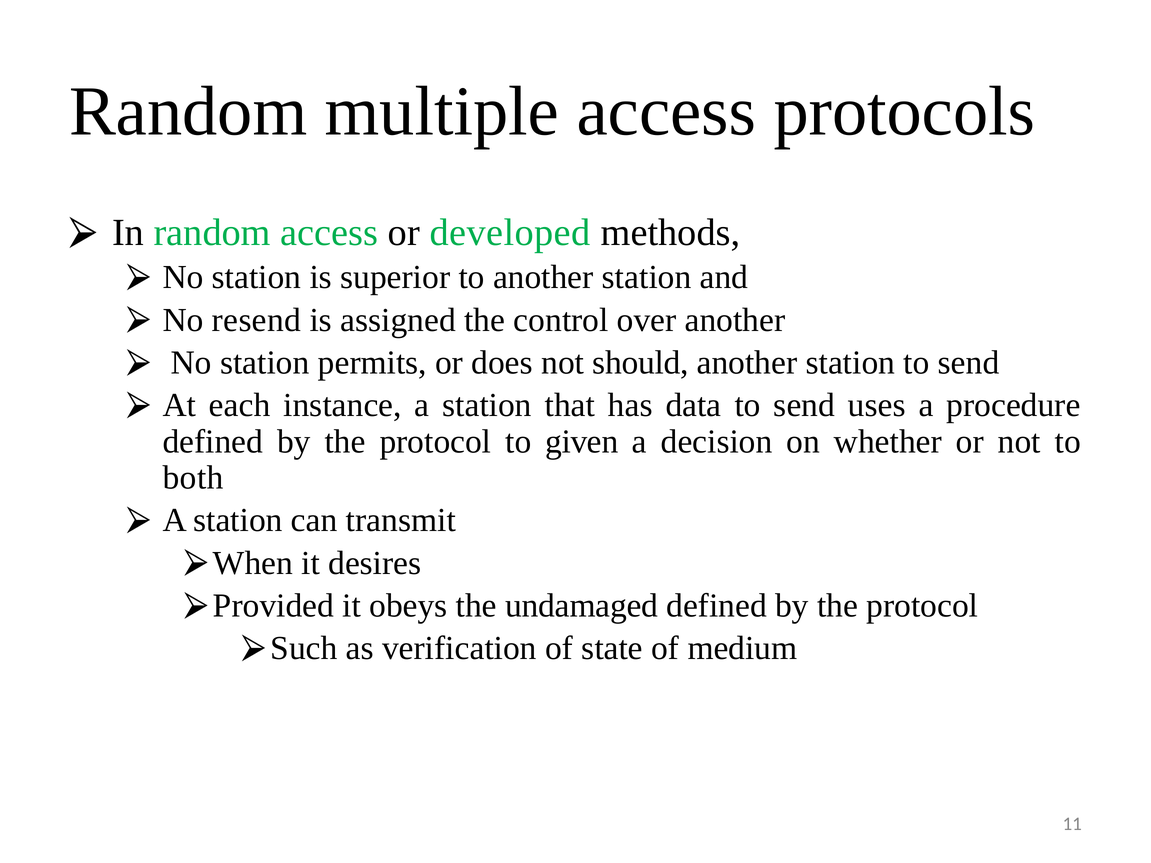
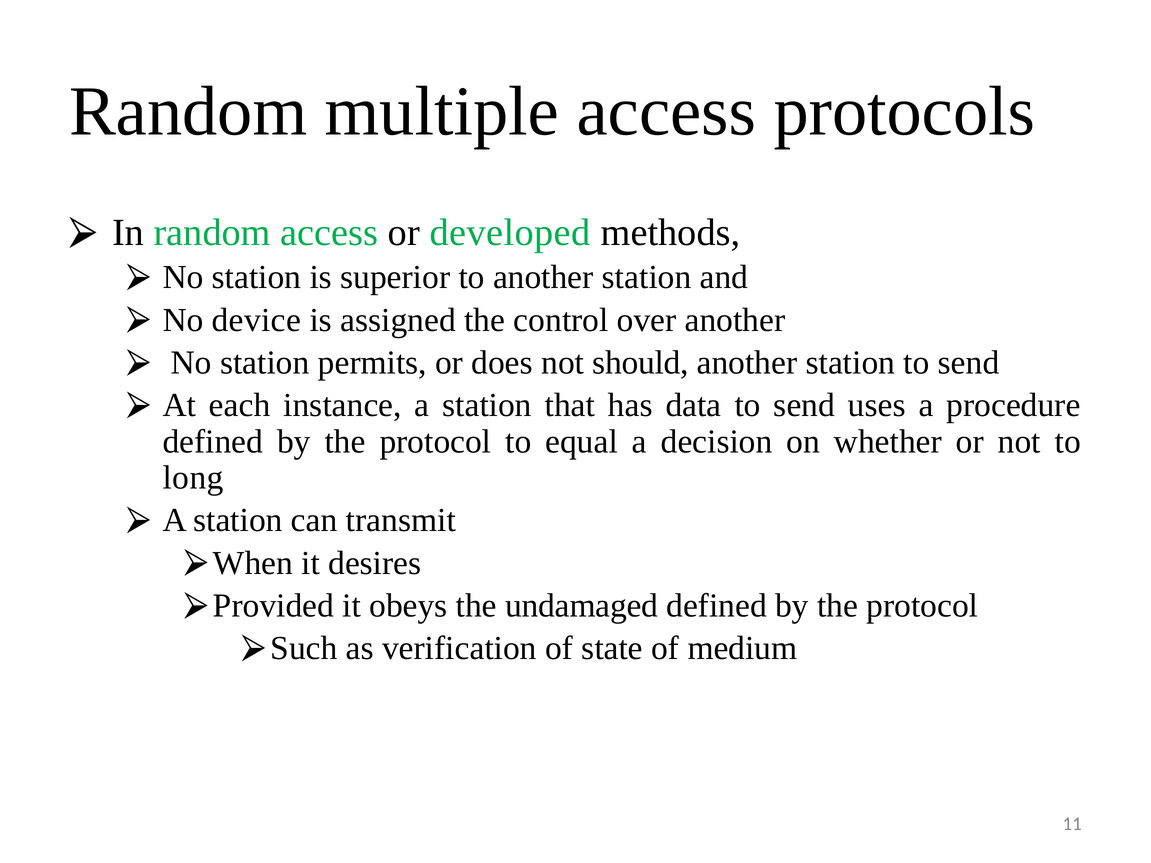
resend: resend -> device
given: given -> equal
both: both -> long
